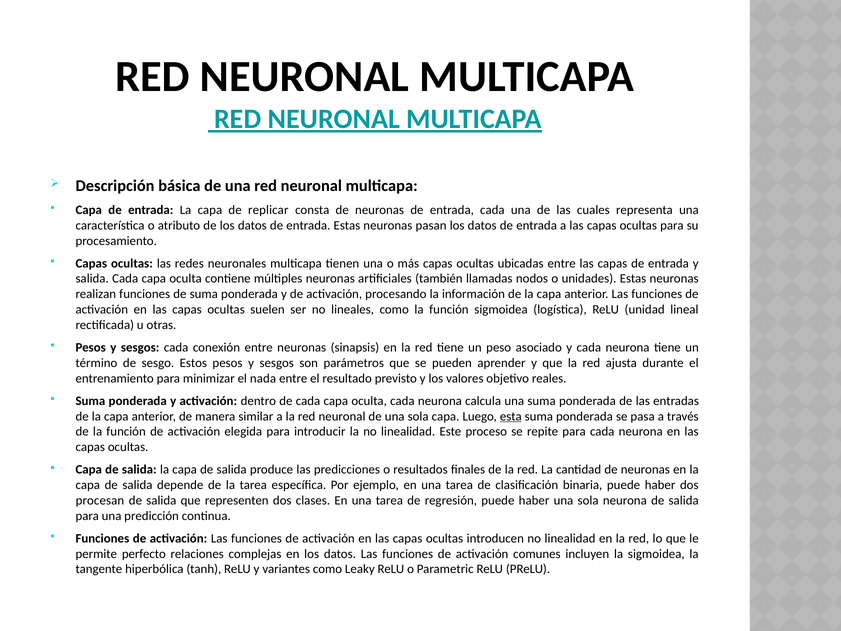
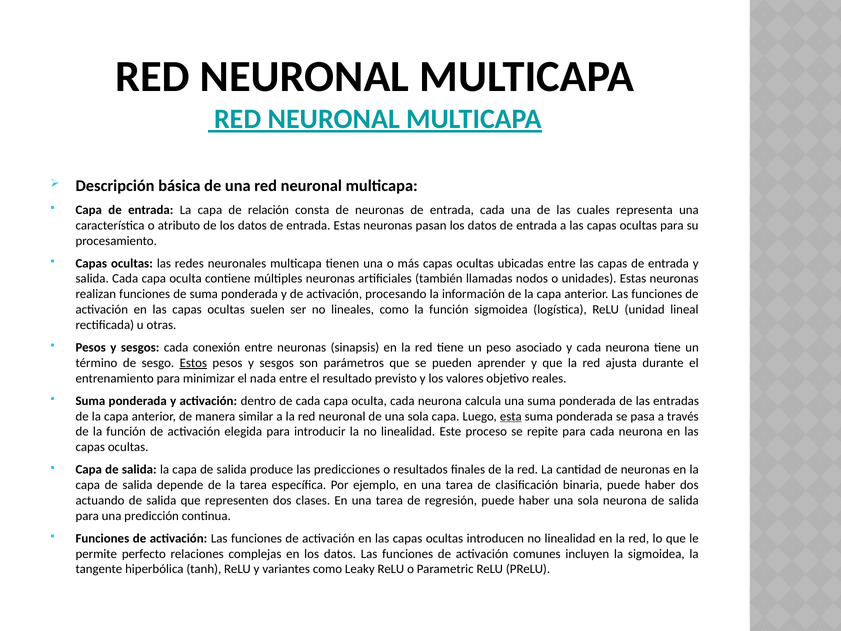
replicar: replicar -> relación
Estos underline: none -> present
procesan: procesan -> actuando
